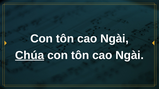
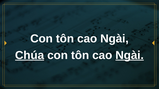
Ngài at (130, 55) underline: none -> present
